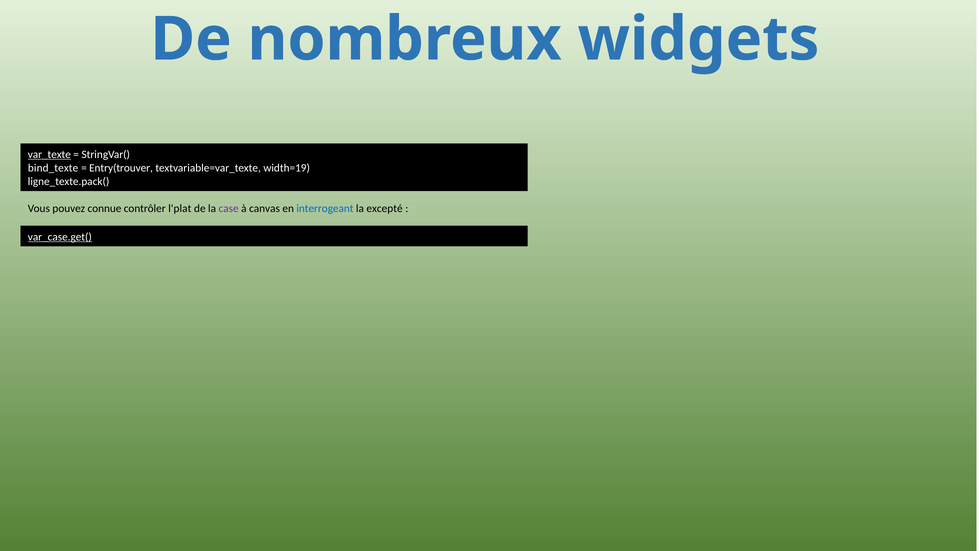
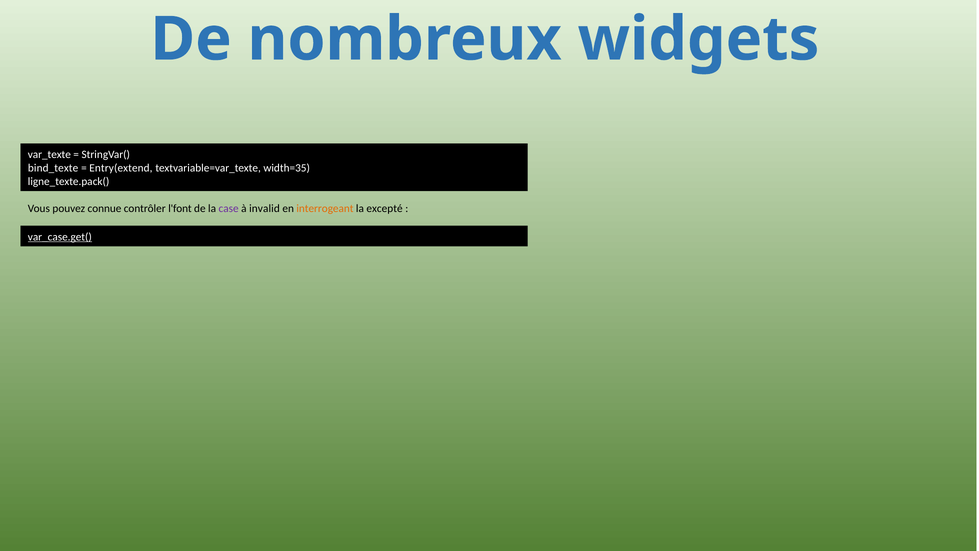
var_texte underline: present -> none
Entry(trouver: Entry(trouver -> Entry(extend
width=19: width=19 -> width=35
l'plat: l'plat -> l'font
canvas: canvas -> invalid
interrogeant colour: blue -> orange
